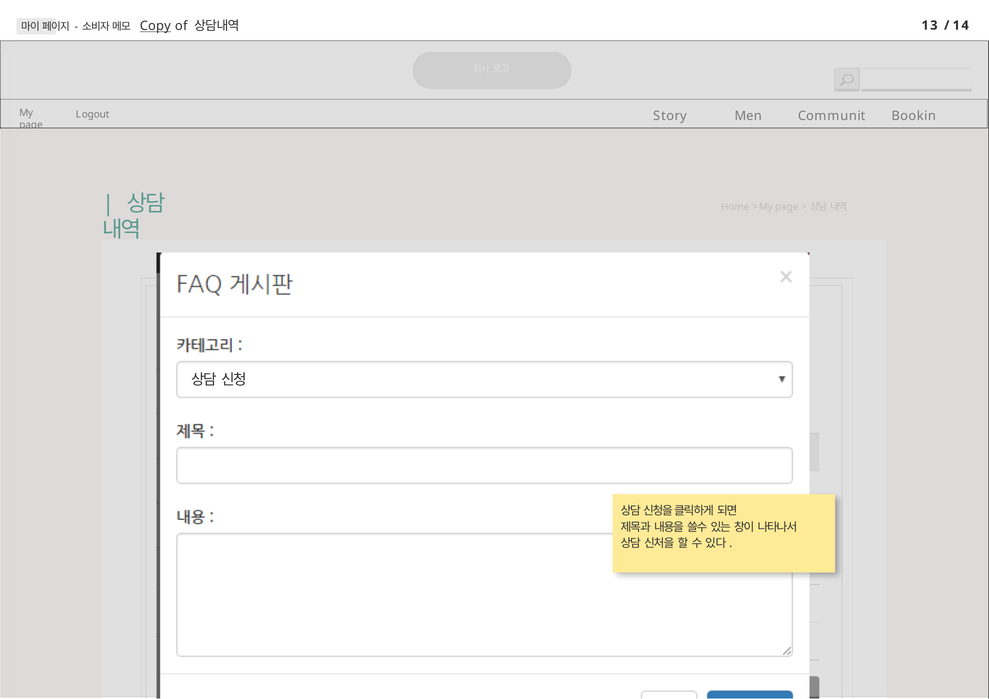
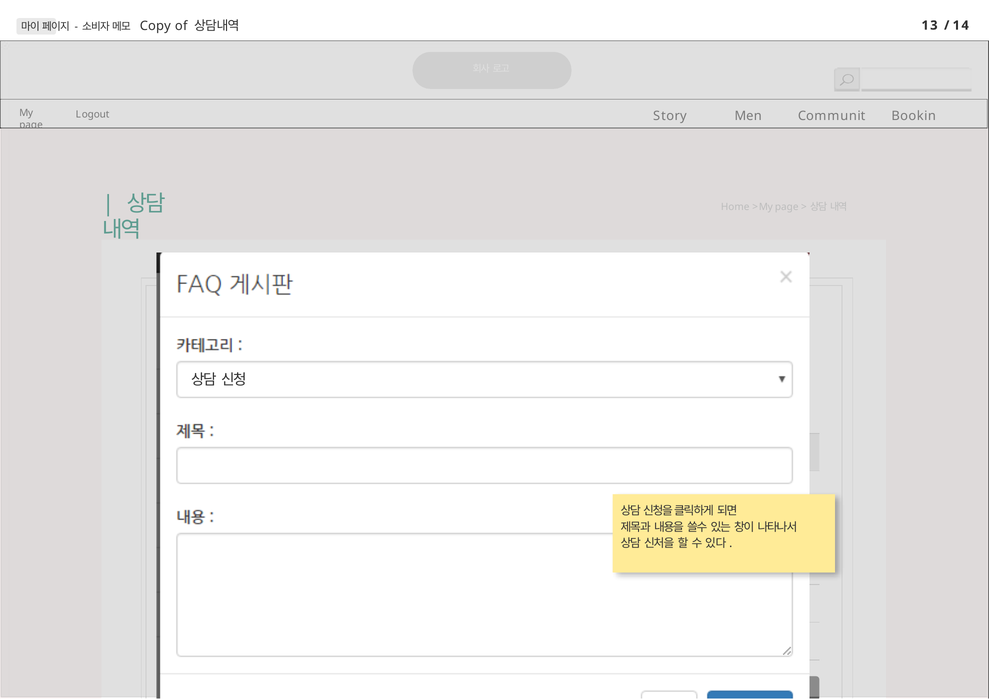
Copy underline: present -> none
